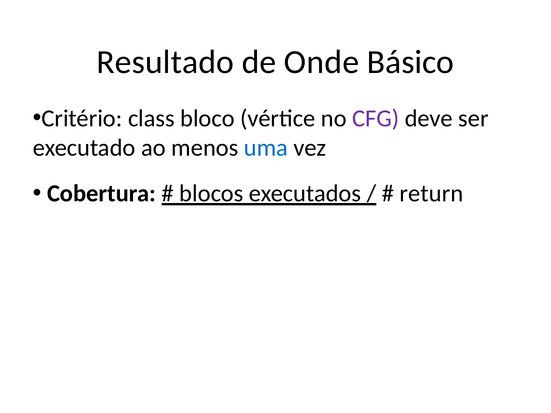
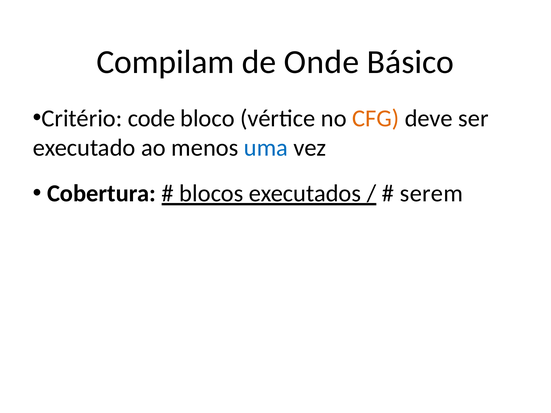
Resultado: Resultado -> Compilam
class: class -> code
CFG colour: purple -> orange
return: return -> serem
